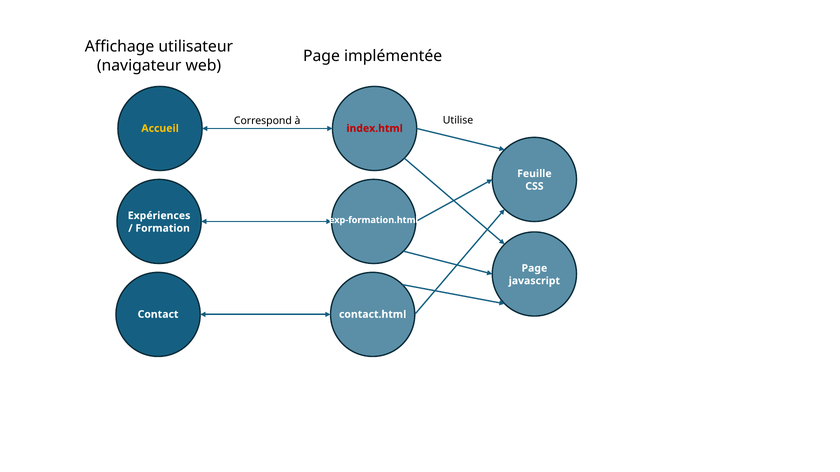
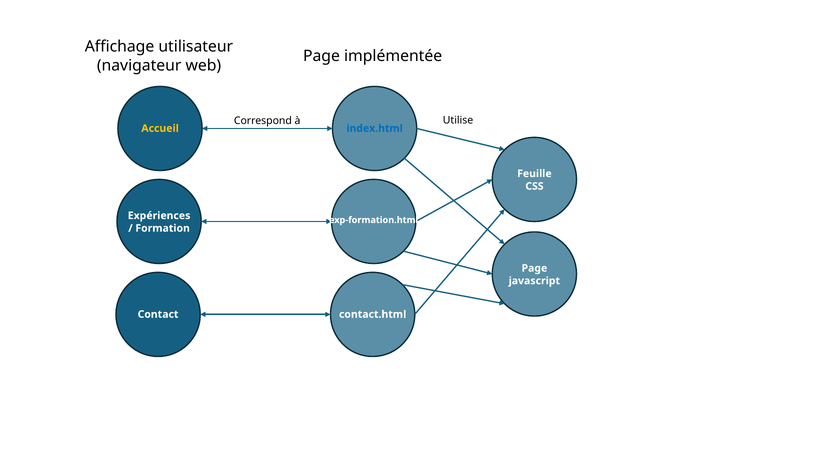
index.html colour: red -> blue
